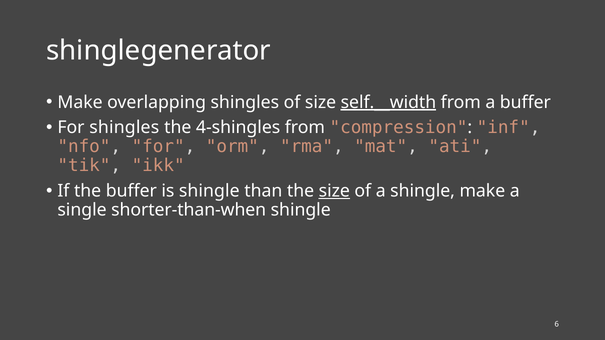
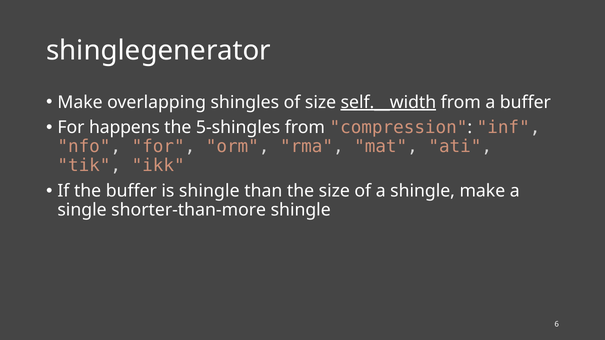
For shingles: shingles -> happens
4-shingles: 4-shingles -> 5-shingles
size at (334, 191) underline: present -> none
shorter-than-when: shorter-than-when -> shorter-than-more
